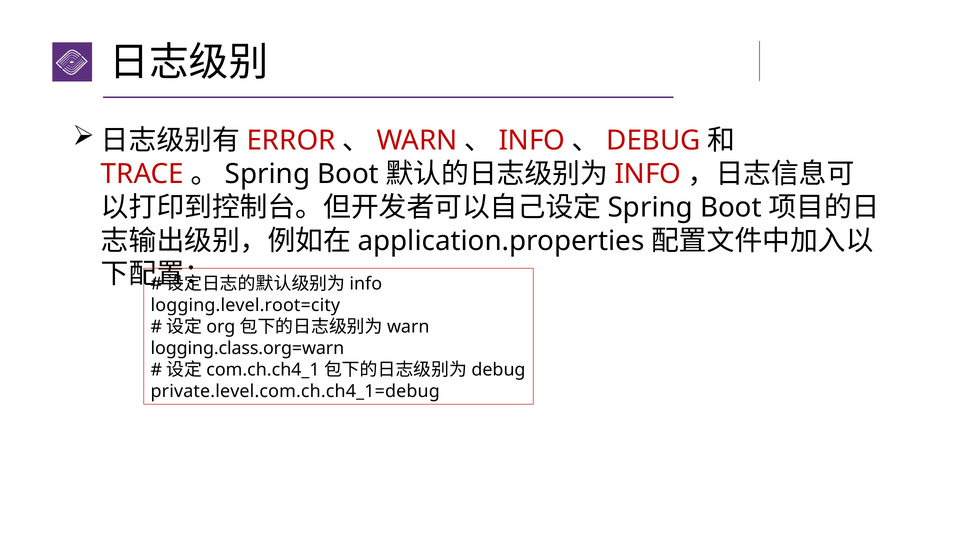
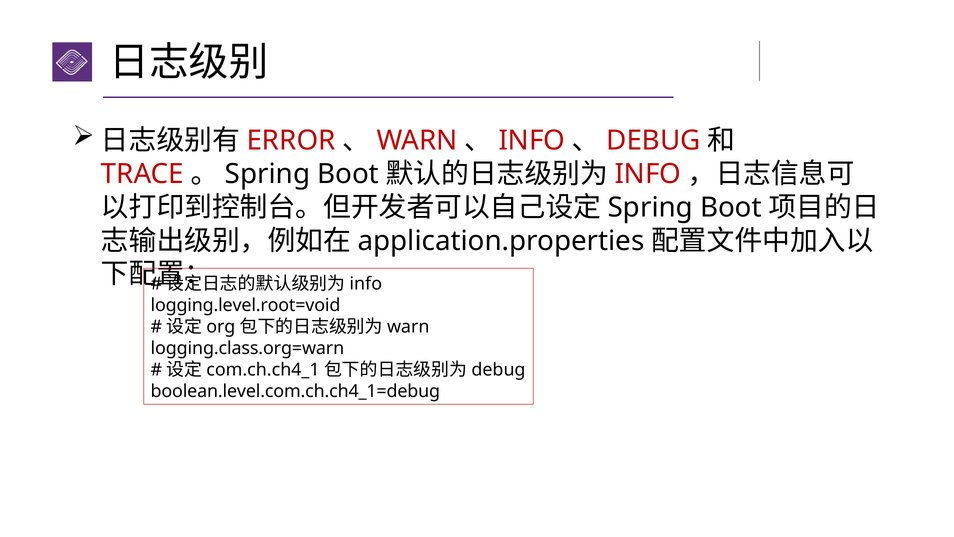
logging.level.root=city: logging.level.root=city -> logging.level.root=void
private.level.com.ch.ch4_1=debug: private.level.com.ch.ch4_1=debug -> boolean.level.com.ch.ch4_1=debug
